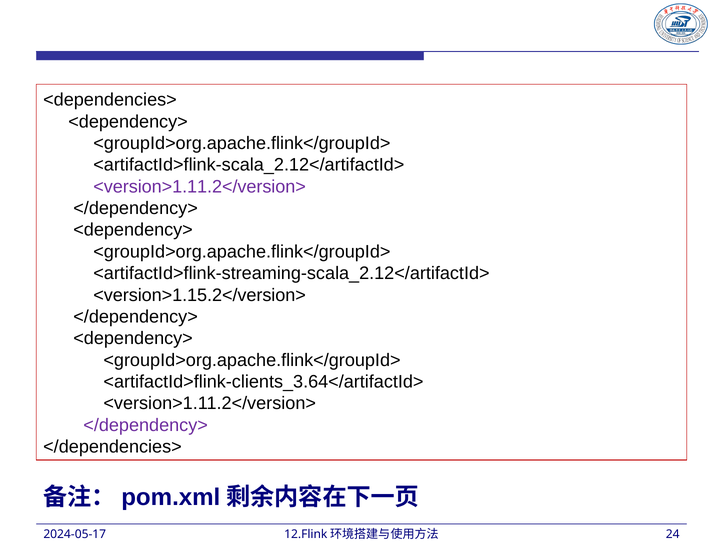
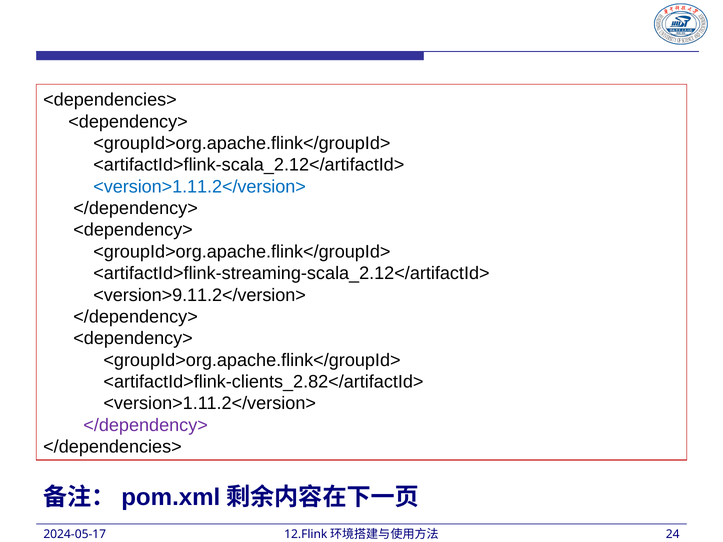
<version>1.11.2</version> at (200, 187) colour: purple -> blue
<version>1.15.2</version>: <version>1.15.2</version> -> <version>9.11.2</version>
<artifactId>flink-clients_3.64</artifactId>: <artifactId>flink-clients_3.64</artifactId> -> <artifactId>flink-clients_2.82</artifactId>
